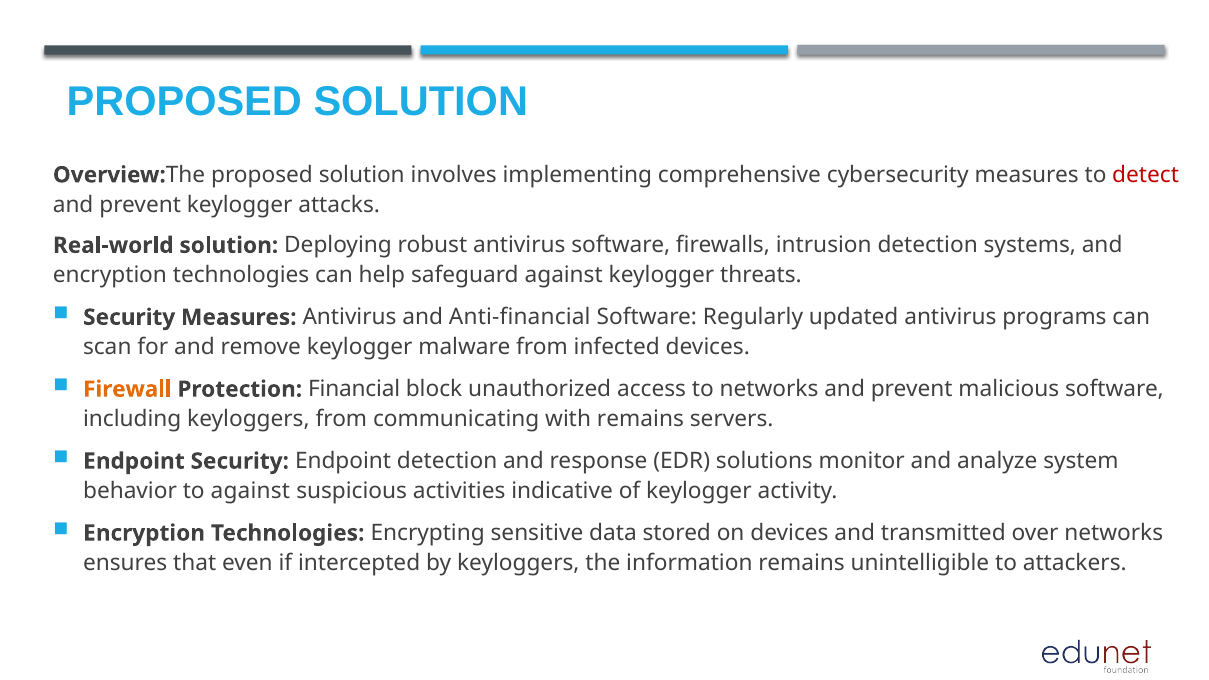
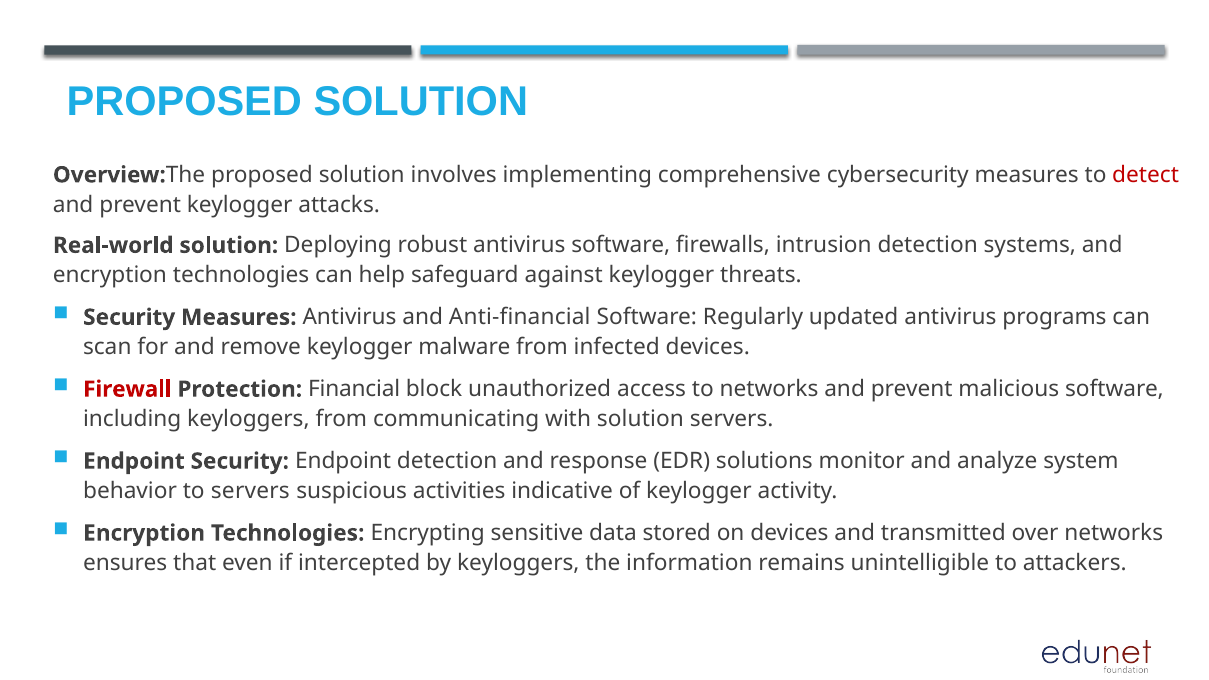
Firewall colour: orange -> red
with remains: remains -> solution
to against: against -> servers
